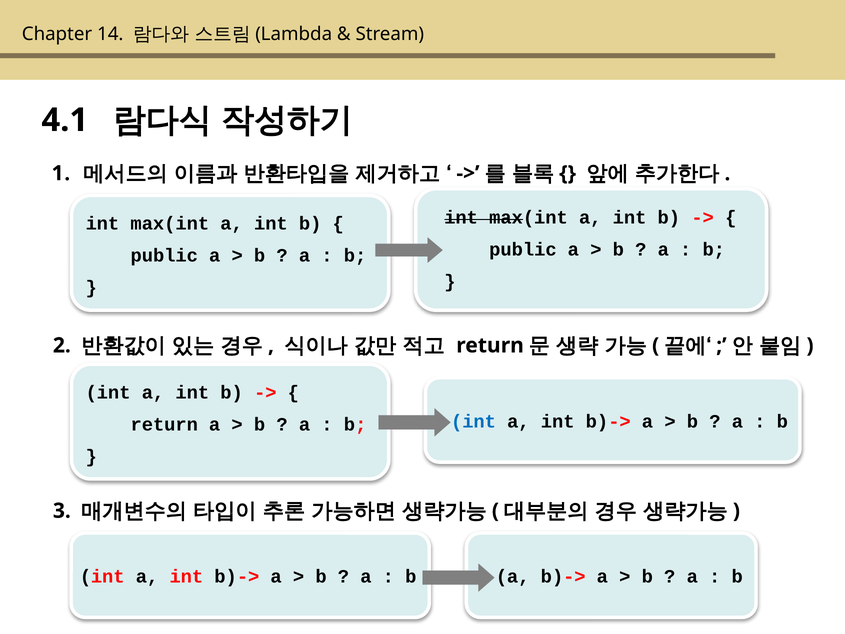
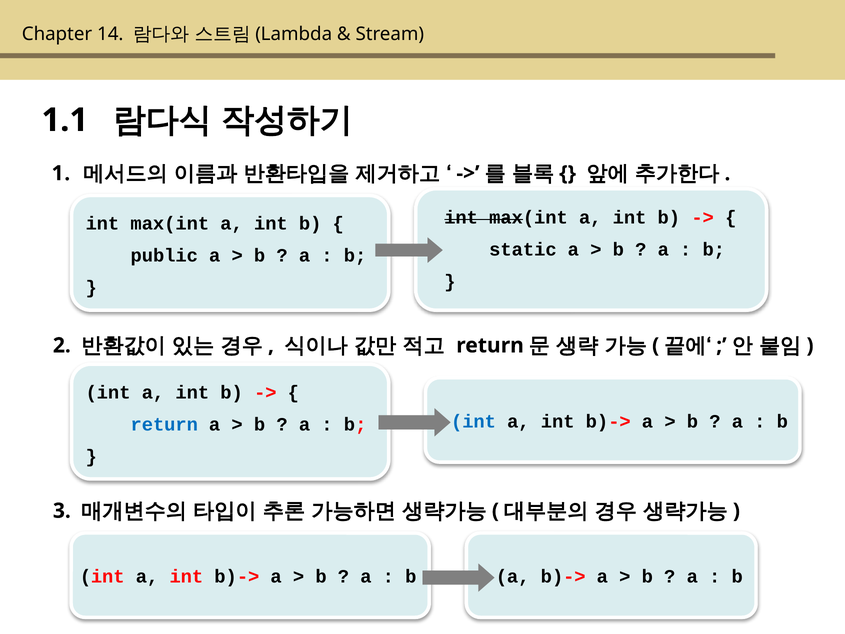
4.1: 4.1 -> 1.1
public at (523, 249): public -> static
return at (164, 424) colour: black -> blue
